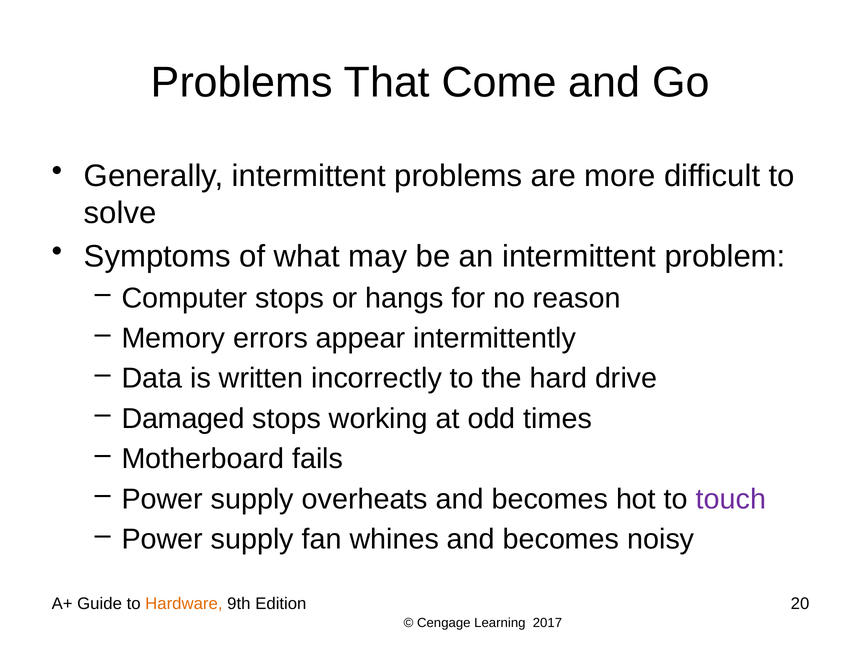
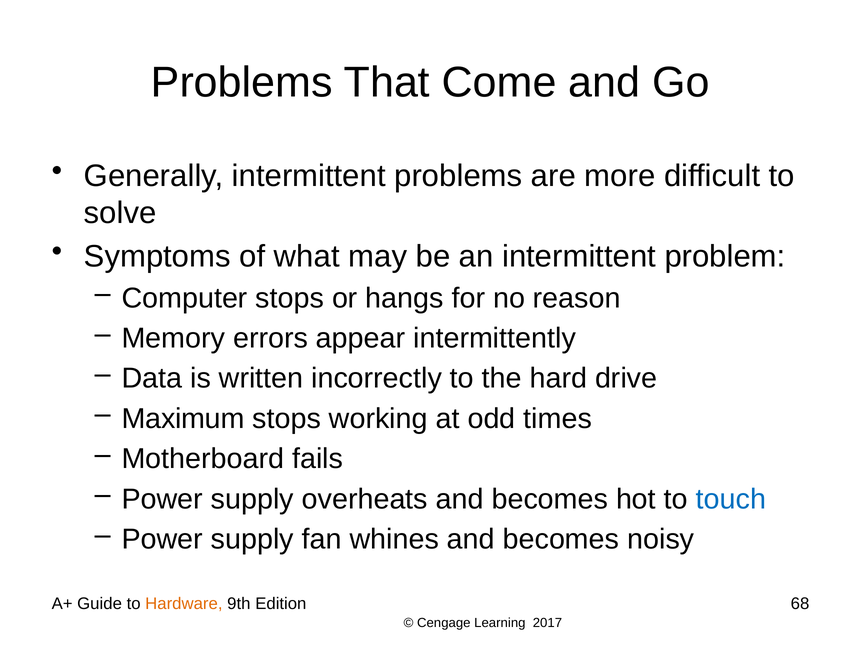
Damaged: Damaged -> Maximum
touch colour: purple -> blue
20: 20 -> 68
